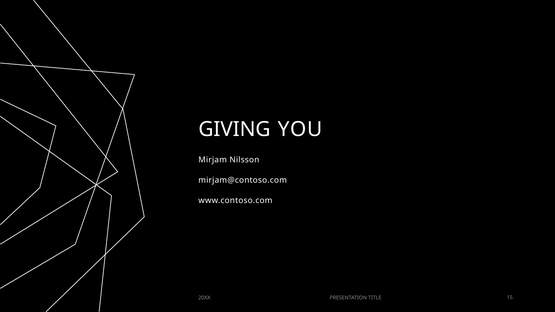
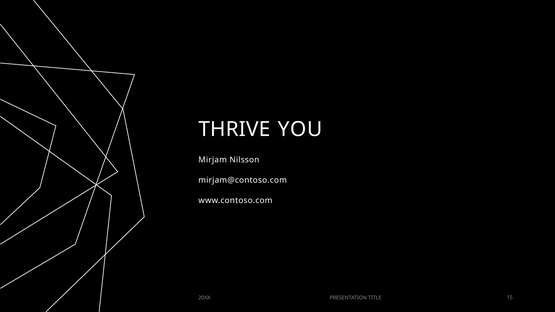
GIVING: GIVING -> THRIVE
